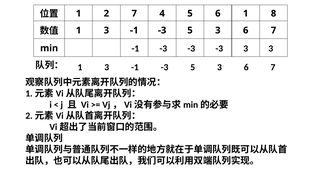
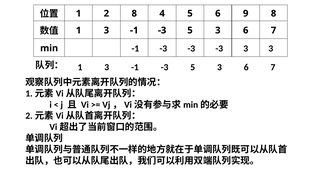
2 7: 7 -> 8
6 1: 1 -> 9
